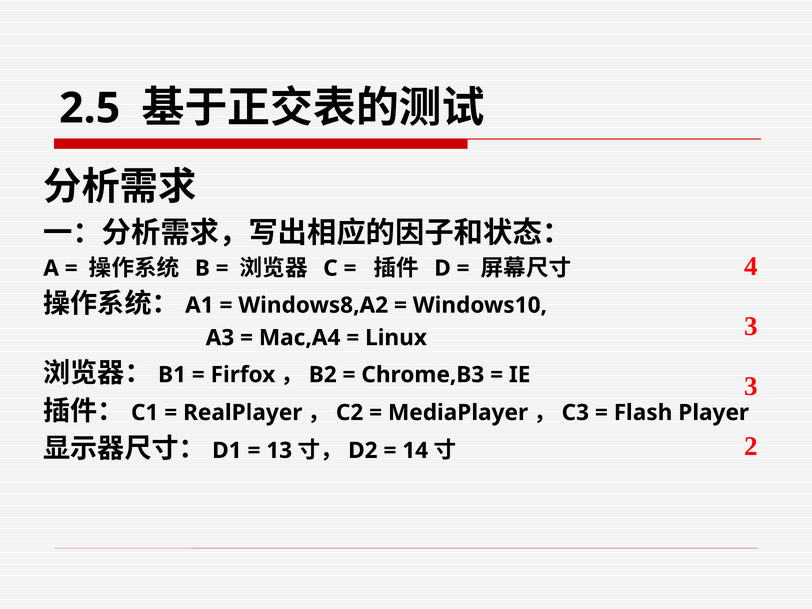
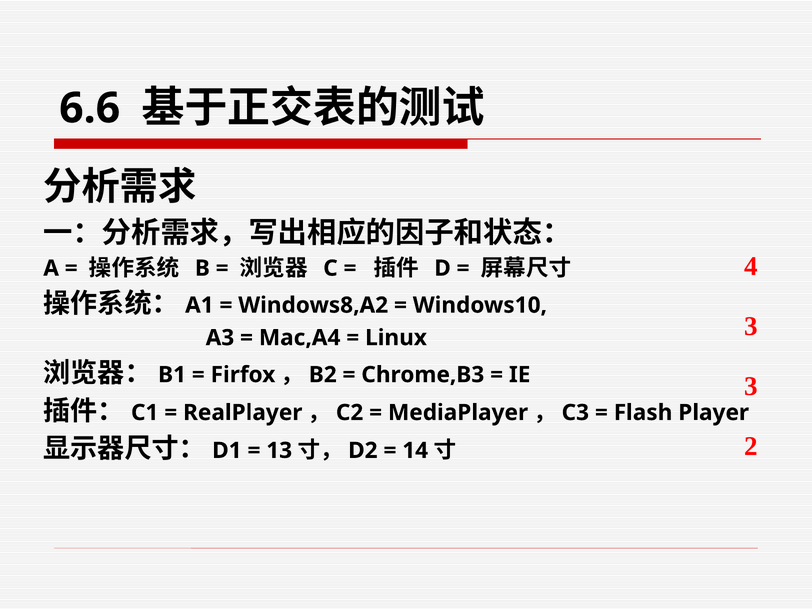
2.5: 2.5 -> 6.6
